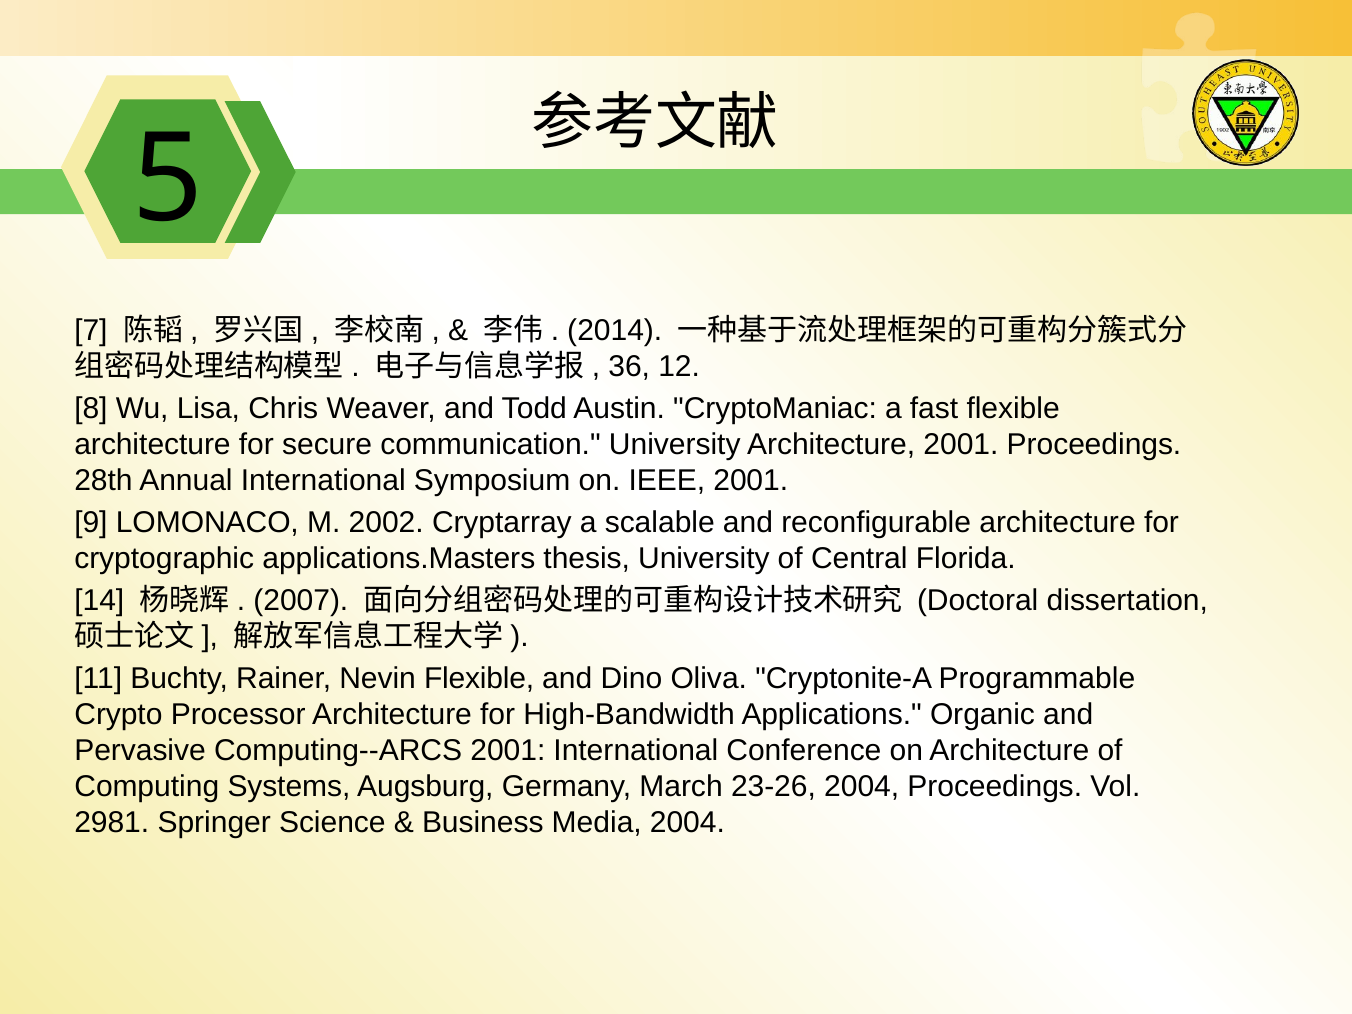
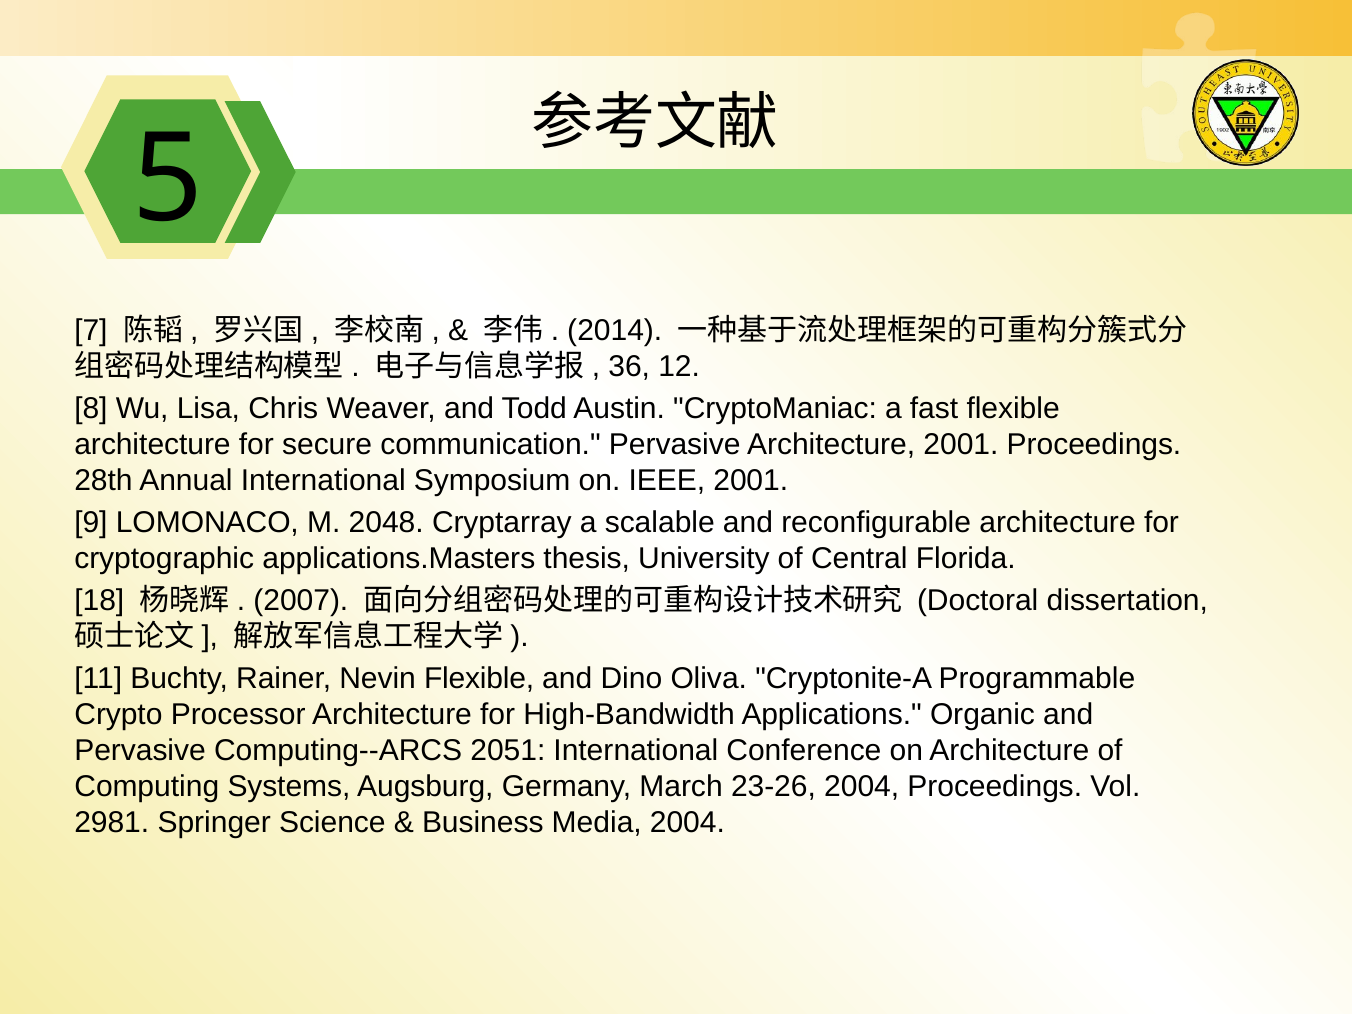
communication University: University -> Pervasive
2002: 2002 -> 2048
14: 14 -> 18
Computing--ARCS 2001: 2001 -> 2051
